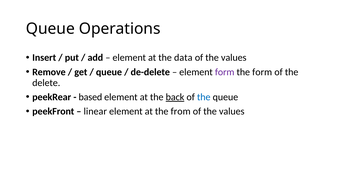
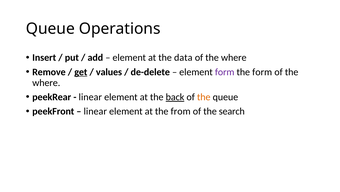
values at (234, 57): values -> where
get underline: none -> present
queue at (109, 72): queue -> values
delete at (46, 82): delete -> where
based at (90, 97): based -> linear
the at (204, 97) colour: blue -> orange
values at (232, 111): values -> search
